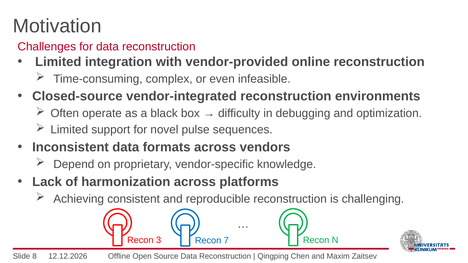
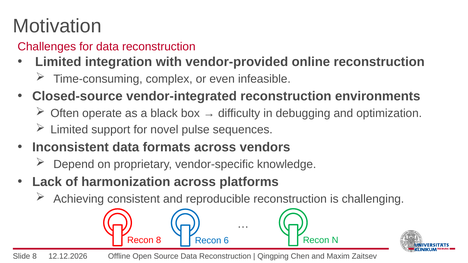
Recon 3: 3 -> 8
7: 7 -> 6
